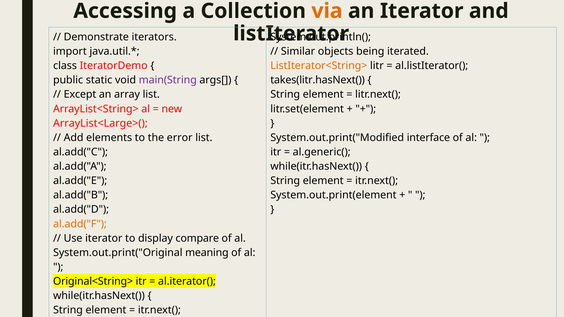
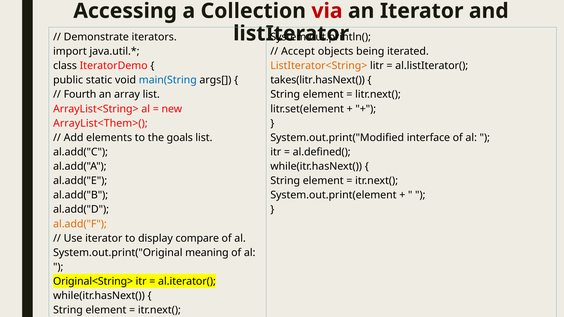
via colour: orange -> red
Similar: Similar -> Accept
main(String colour: purple -> blue
Except: Except -> Fourth
ArrayList<Large>(: ArrayList<Large>( -> ArrayList<Them>(
error: error -> goals
al.generic(: al.generic( -> al.defined(
